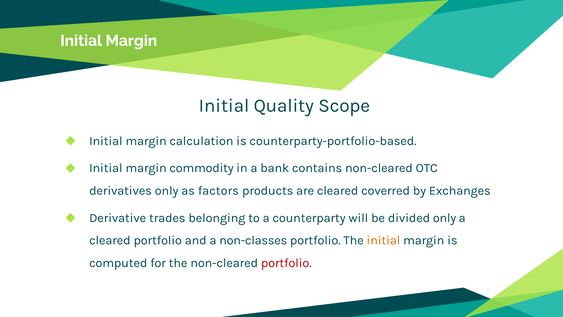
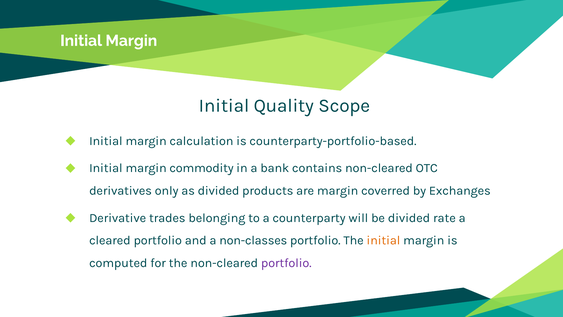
as factors: factors -> divided
are cleared: cleared -> margin
divided only: only -> rate
portfolio at (286, 263) colour: red -> purple
